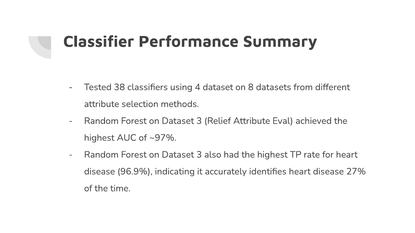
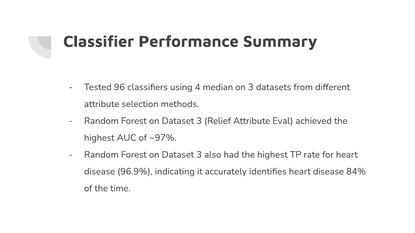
38: 38 -> 96
4 dataset: dataset -> median
on 8: 8 -> 3
27%: 27% -> 84%
